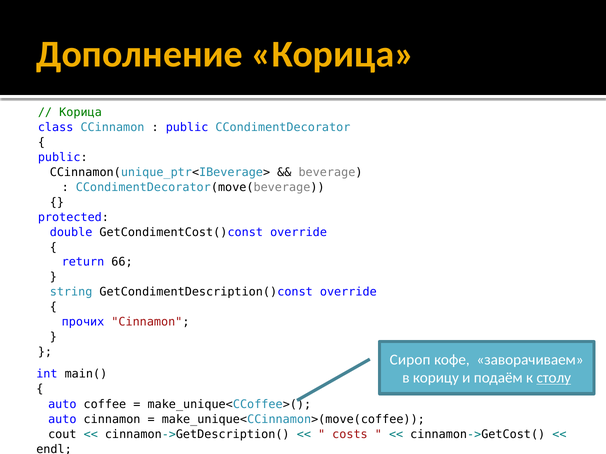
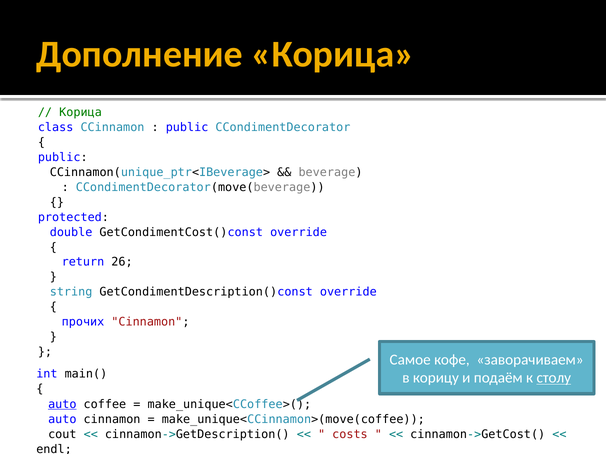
66: 66 -> 26
Сироп: Сироп -> Самое
auto at (62, 405) underline: none -> present
